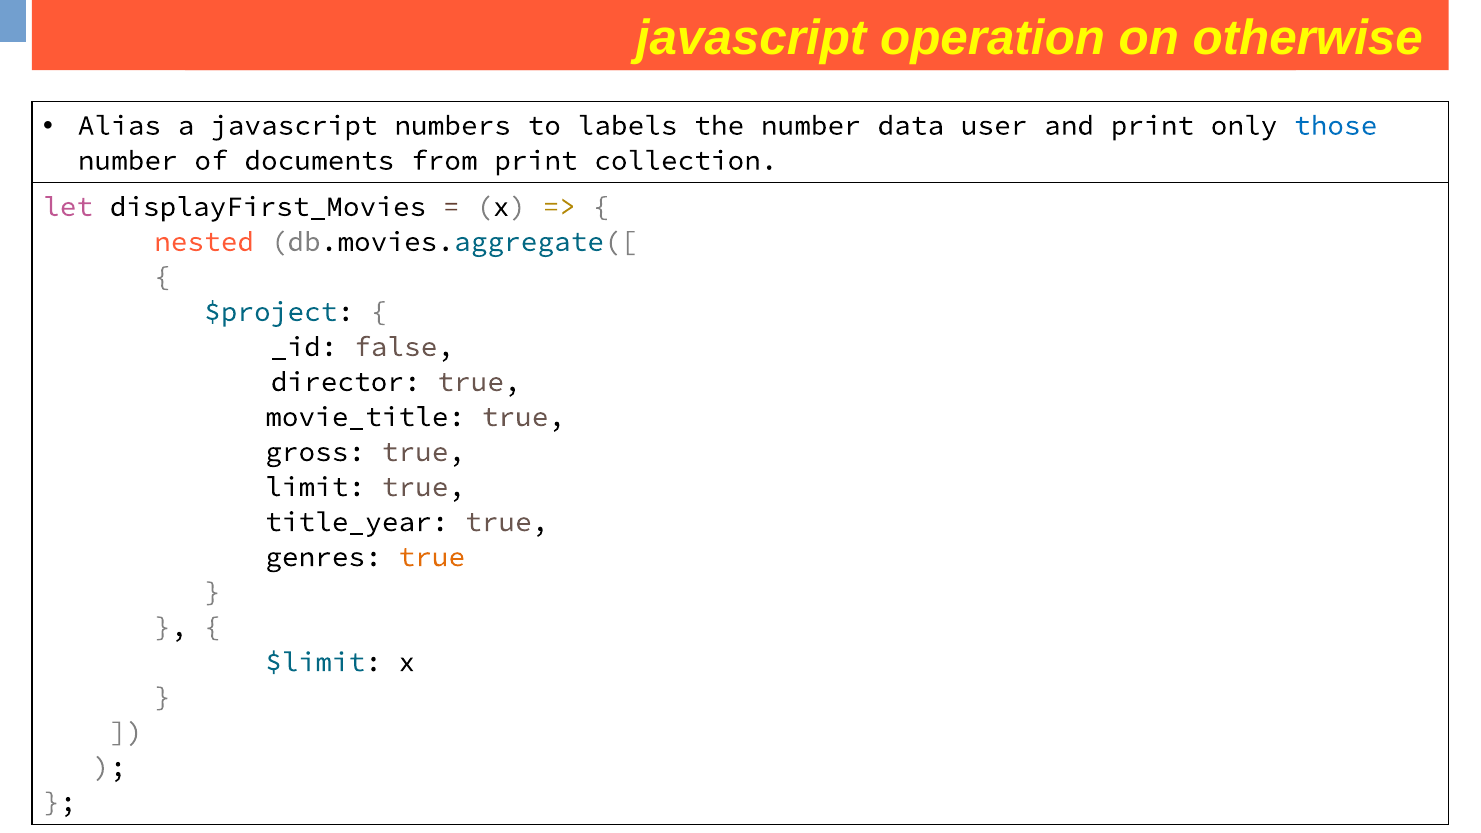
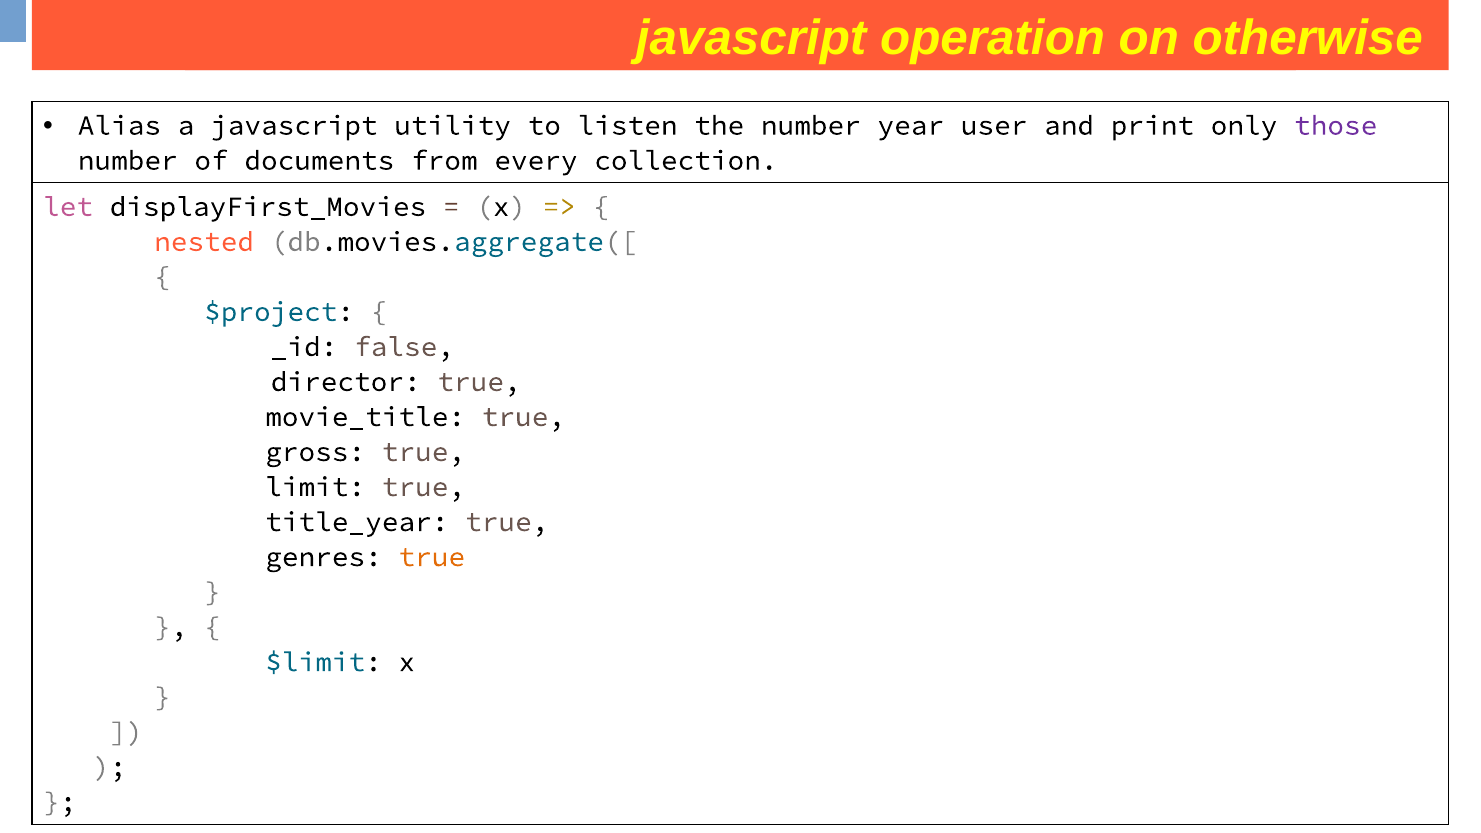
numbers: numbers -> utility
labels: labels -> listen
data: data -> year
those colour: blue -> purple
from print: print -> every
